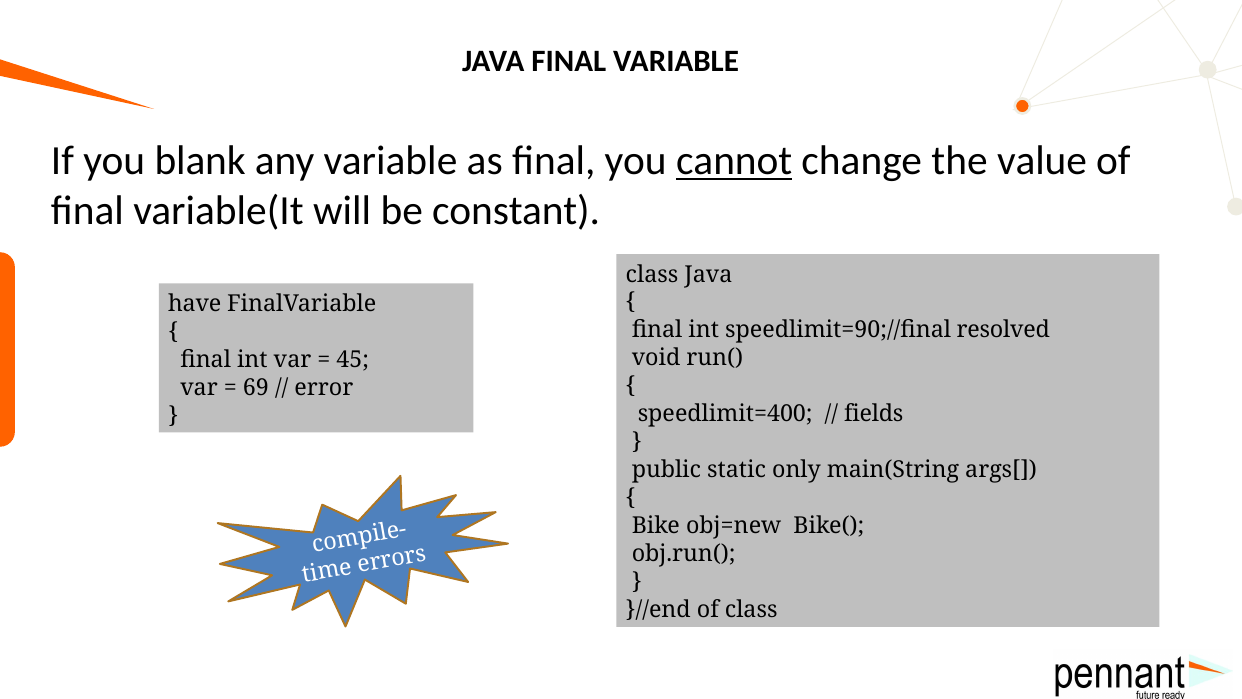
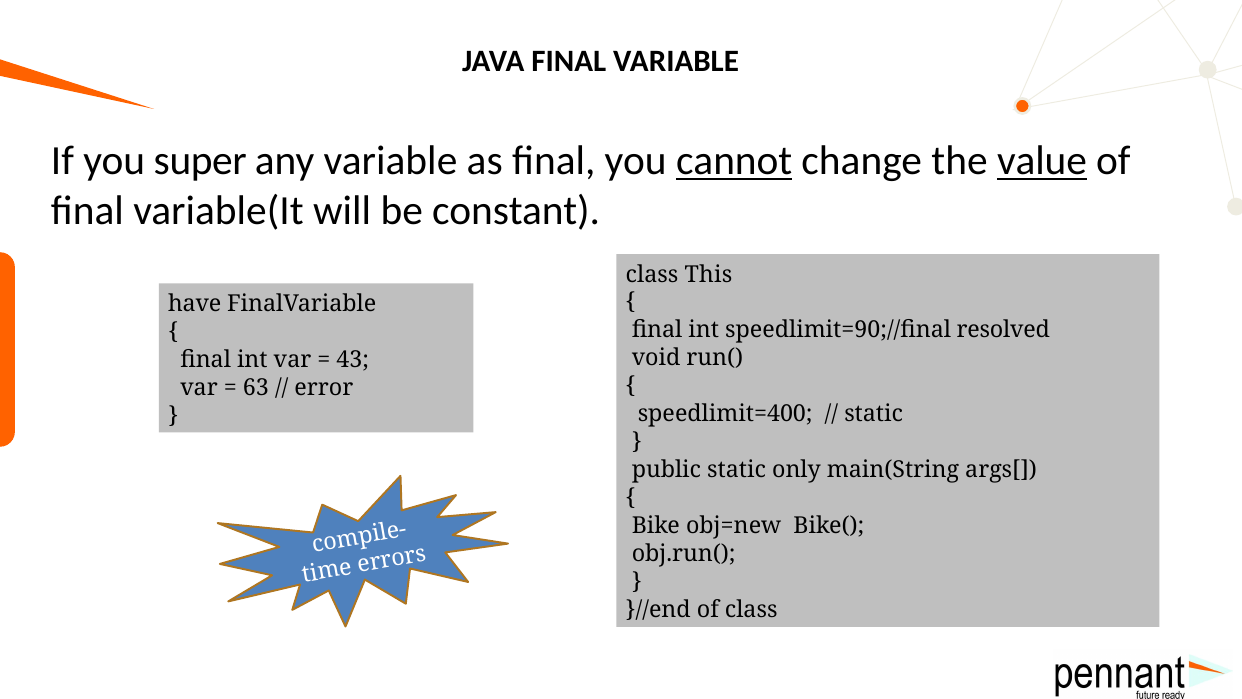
blank: blank -> super
value underline: none -> present
class Java: Java -> This
45: 45 -> 43
69: 69 -> 63
fields at (874, 414): fields -> static
